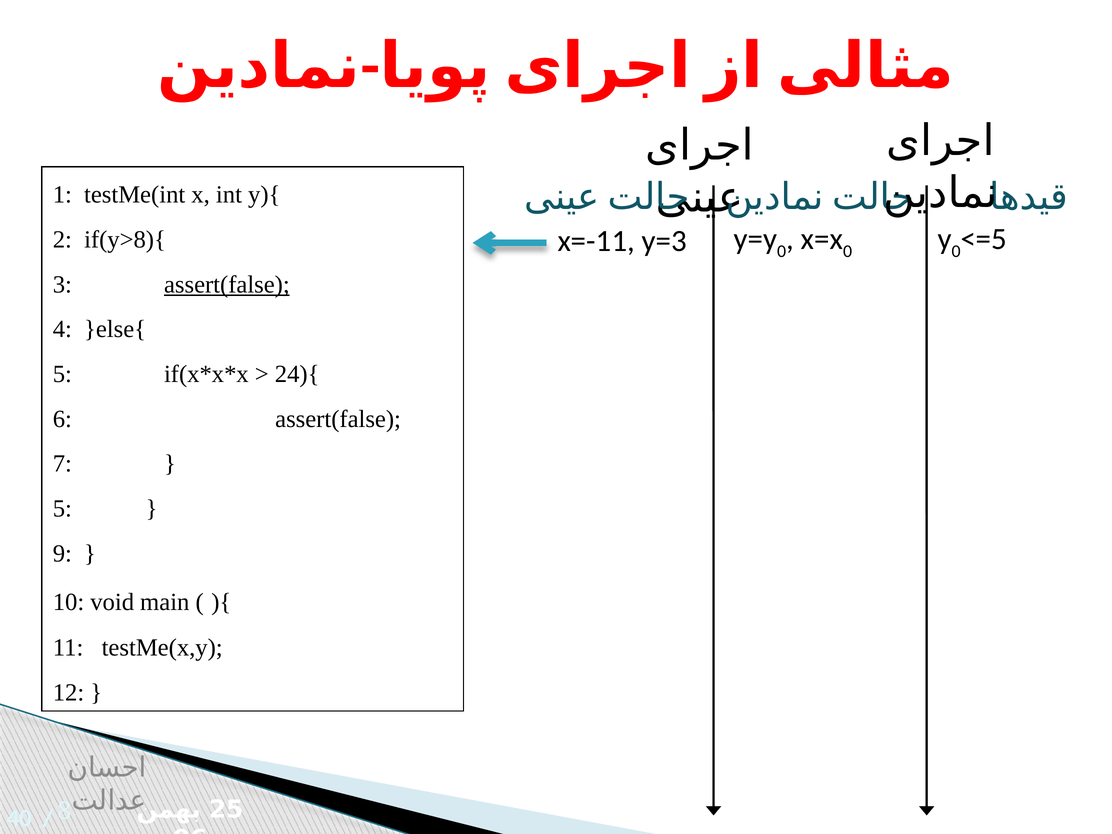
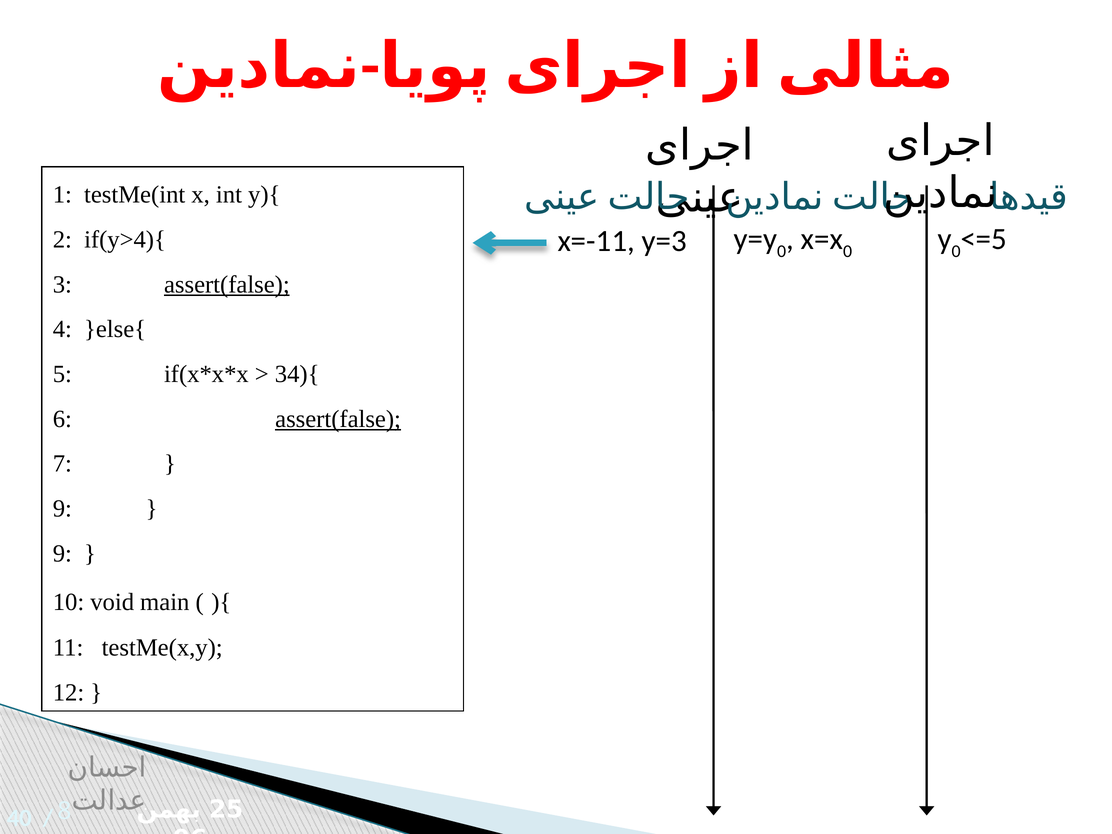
if(y>8){: if(y>8){ -> if(y>4){
24){: 24){ -> 34){
assert(false at (338, 419) underline: none -> present
5 at (62, 509): 5 -> 9
